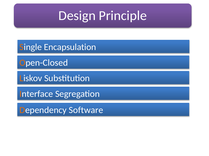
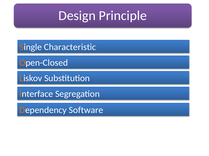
Encapsulation: Encapsulation -> Characteristic
